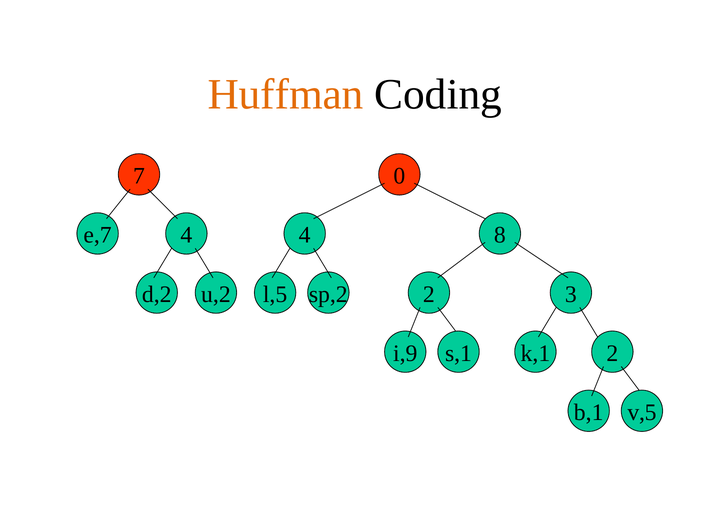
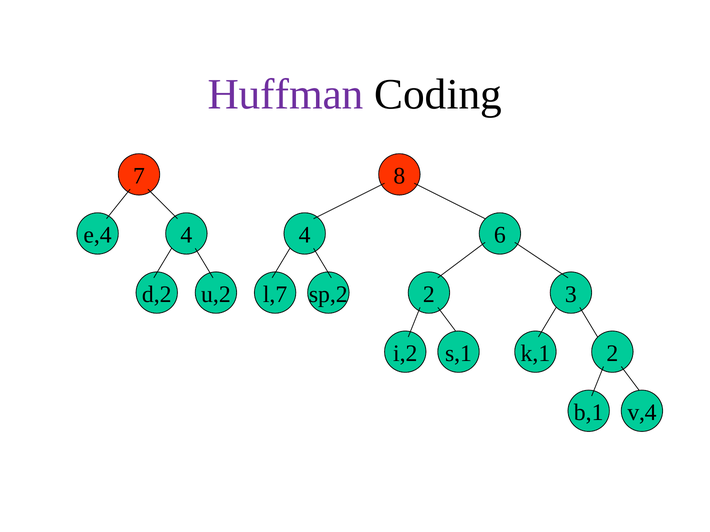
Huffman colour: orange -> purple
0: 0 -> 8
e,7: e,7 -> e,4
8: 8 -> 6
l,5: l,5 -> l,7
i,9: i,9 -> i,2
v,5: v,5 -> v,4
